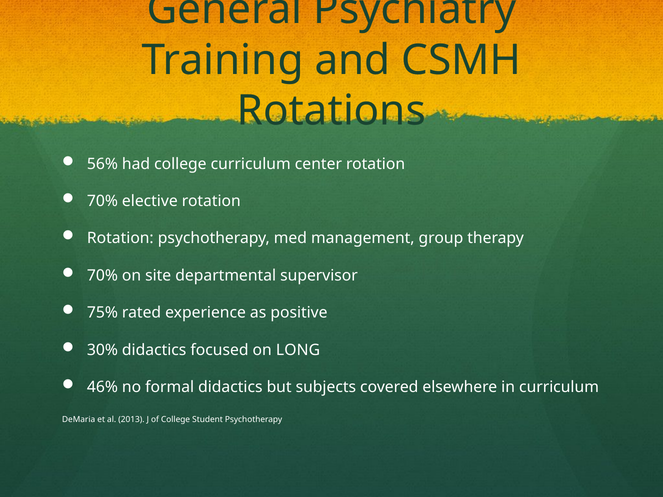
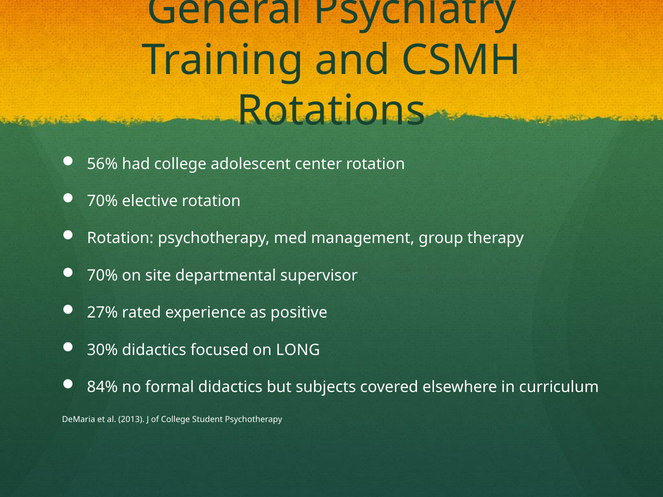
college curriculum: curriculum -> adolescent
75%: 75% -> 27%
46%: 46% -> 84%
